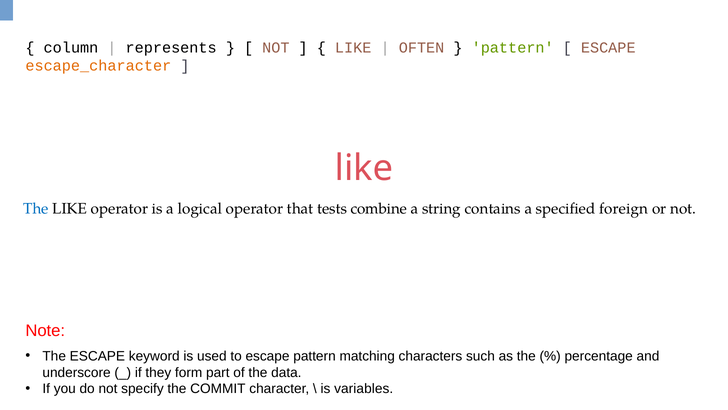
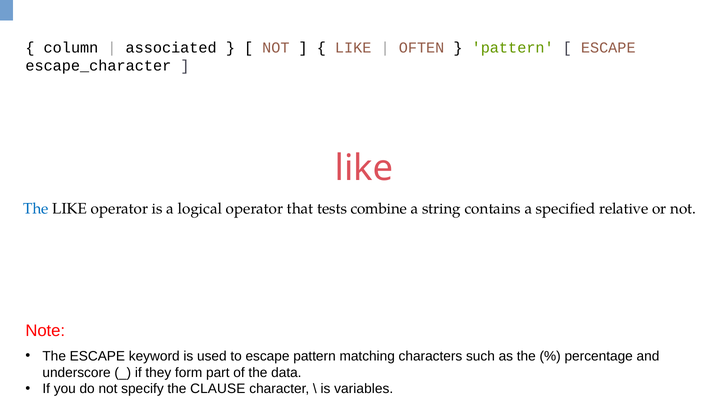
represents: represents -> associated
escape_character colour: orange -> black
foreign: foreign -> relative
COMMIT: COMMIT -> CLAUSE
